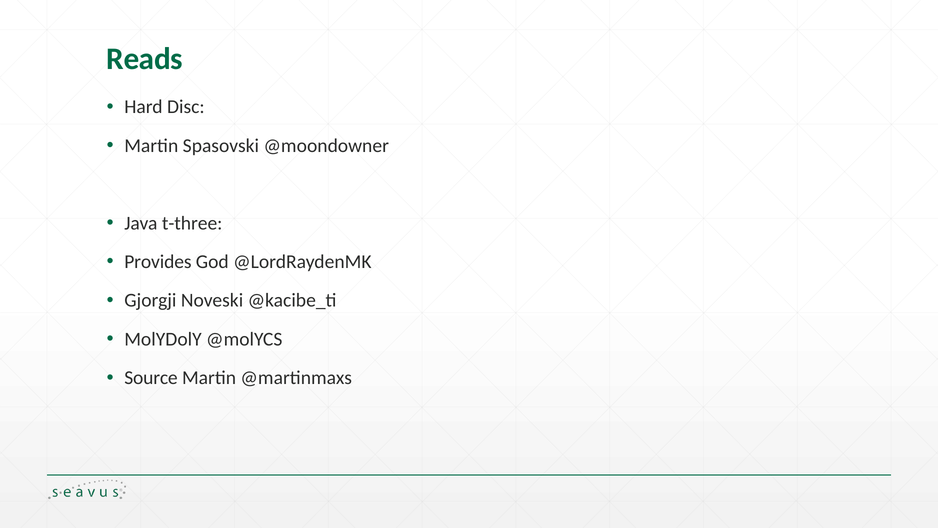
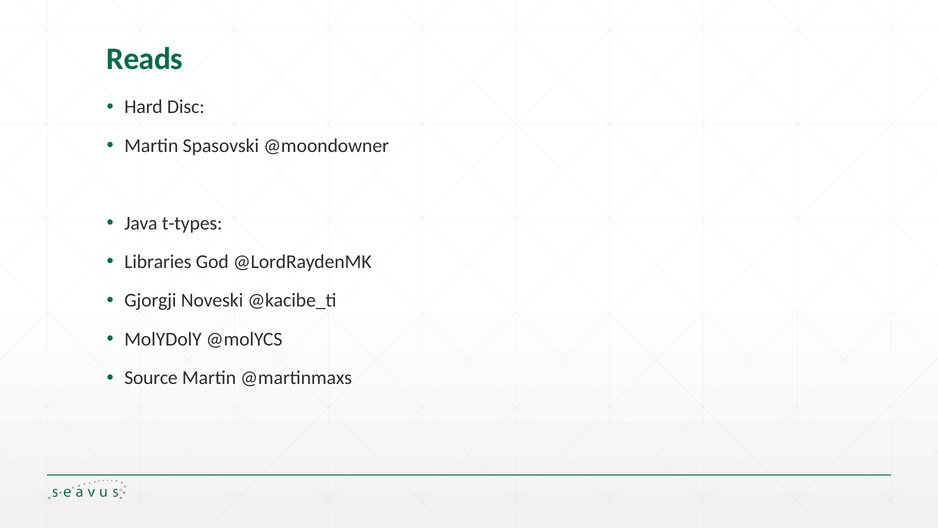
t-three: t-three -> t-types
Provides: Provides -> Libraries
